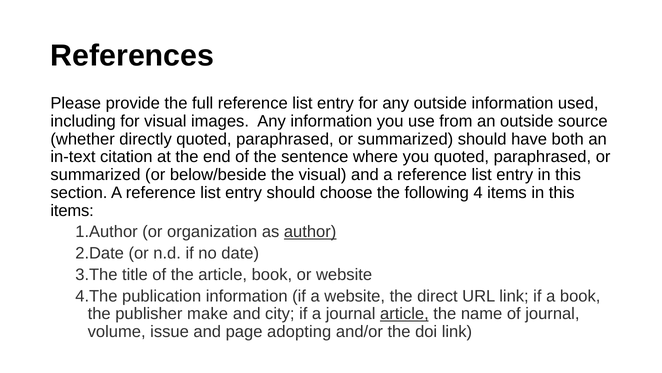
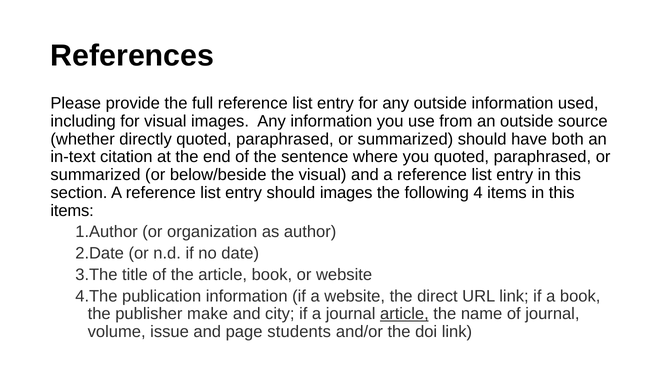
should choose: choose -> images
author underline: present -> none
adopting: adopting -> students
